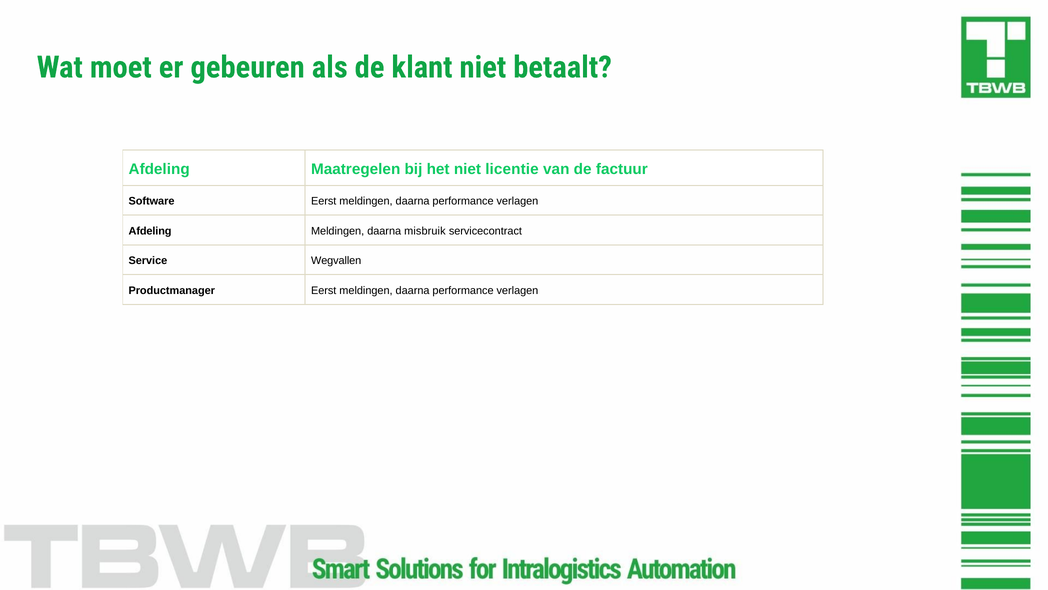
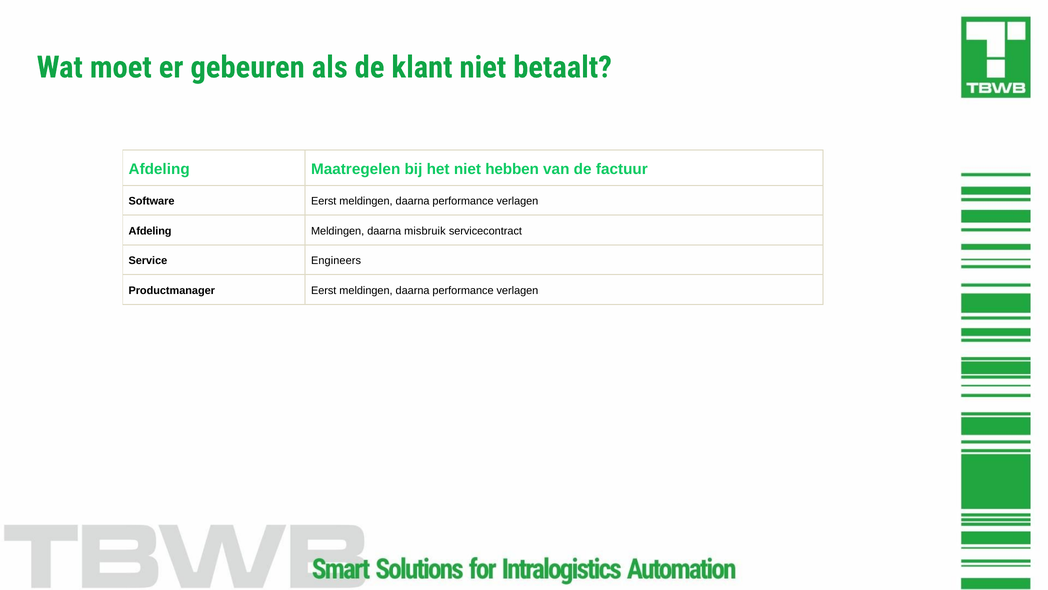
licentie: licentie -> hebben
Wegvallen: Wegvallen -> Engineers
